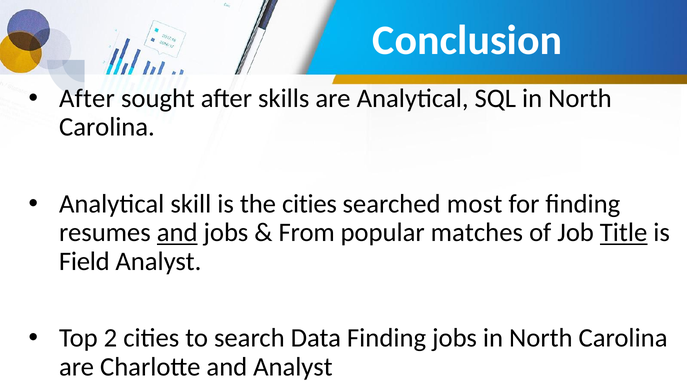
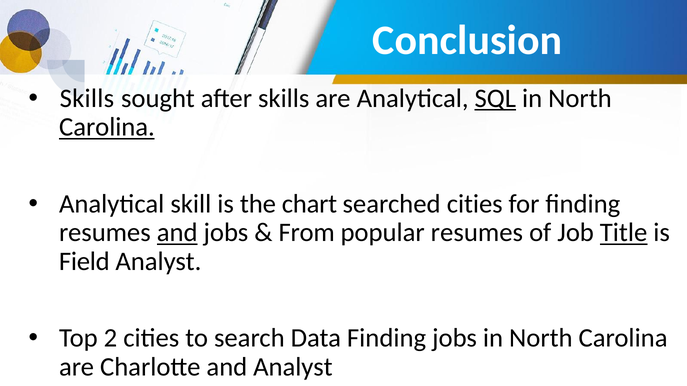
After at (87, 98): After -> Skills
SQL underline: none -> present
Carolina at (107, 127) underline: none -> present
the cities: cities -> chart
searched most: most -> cities
popular matches: matches -> resumes
